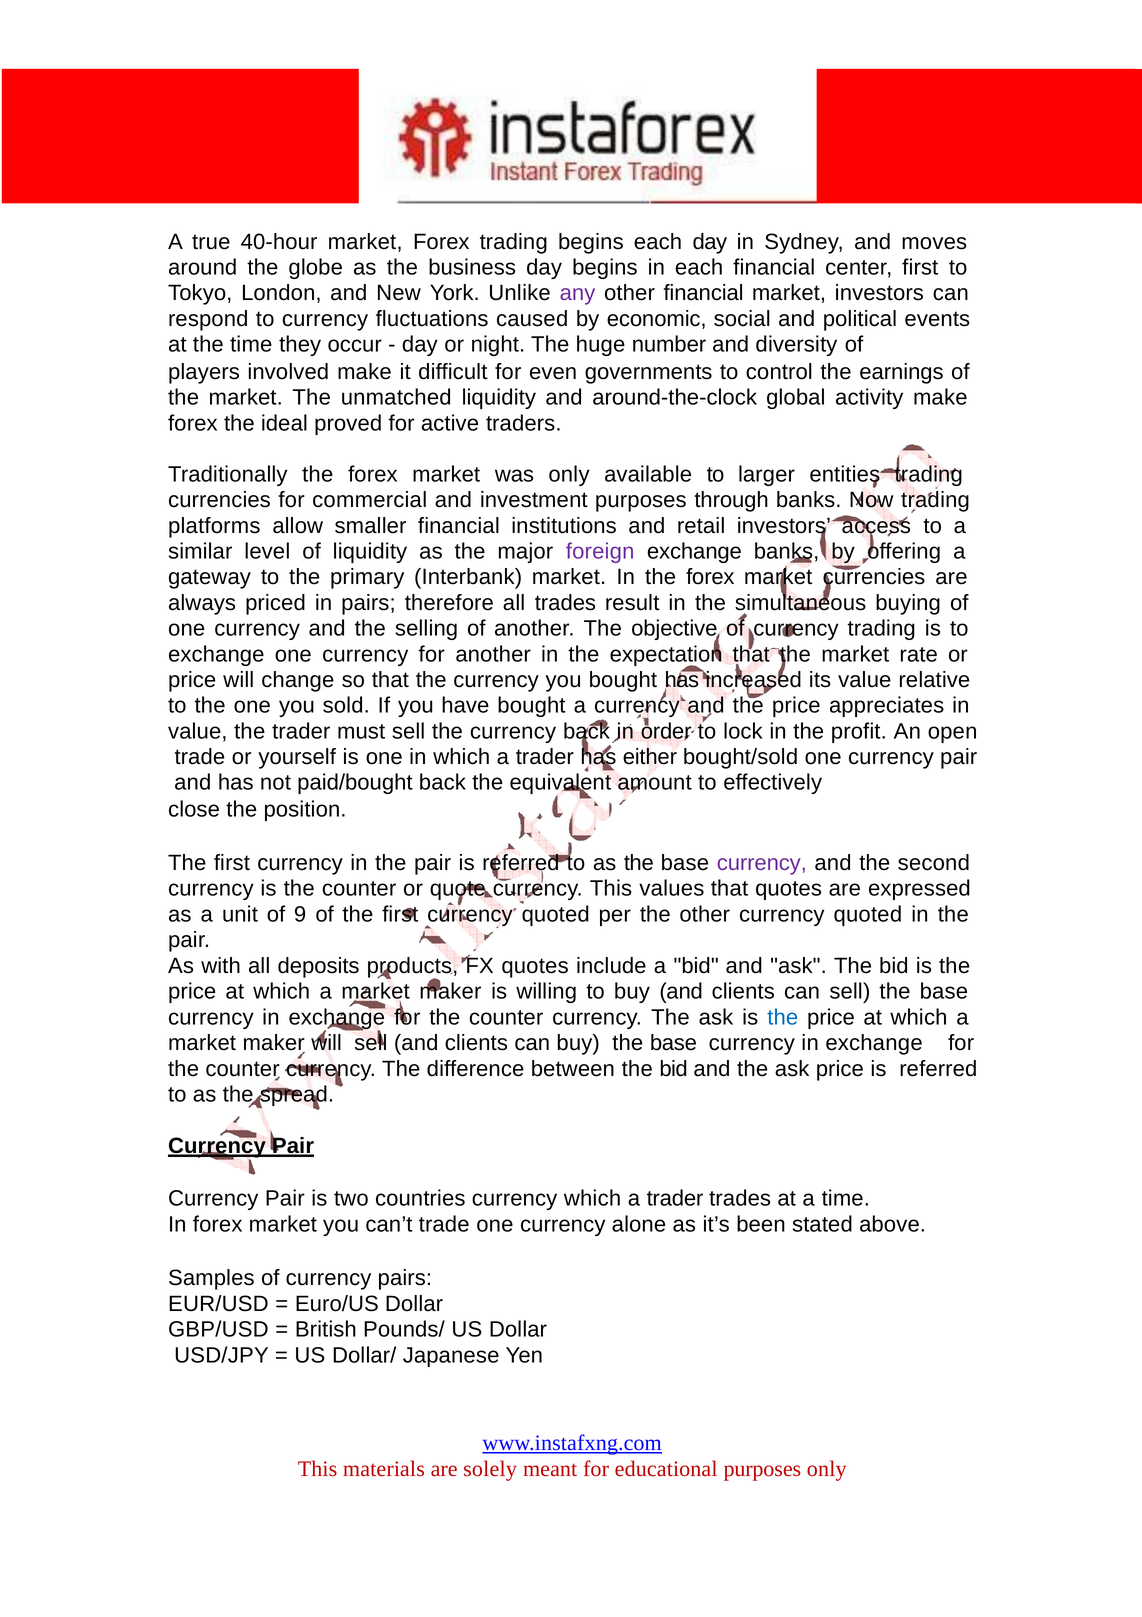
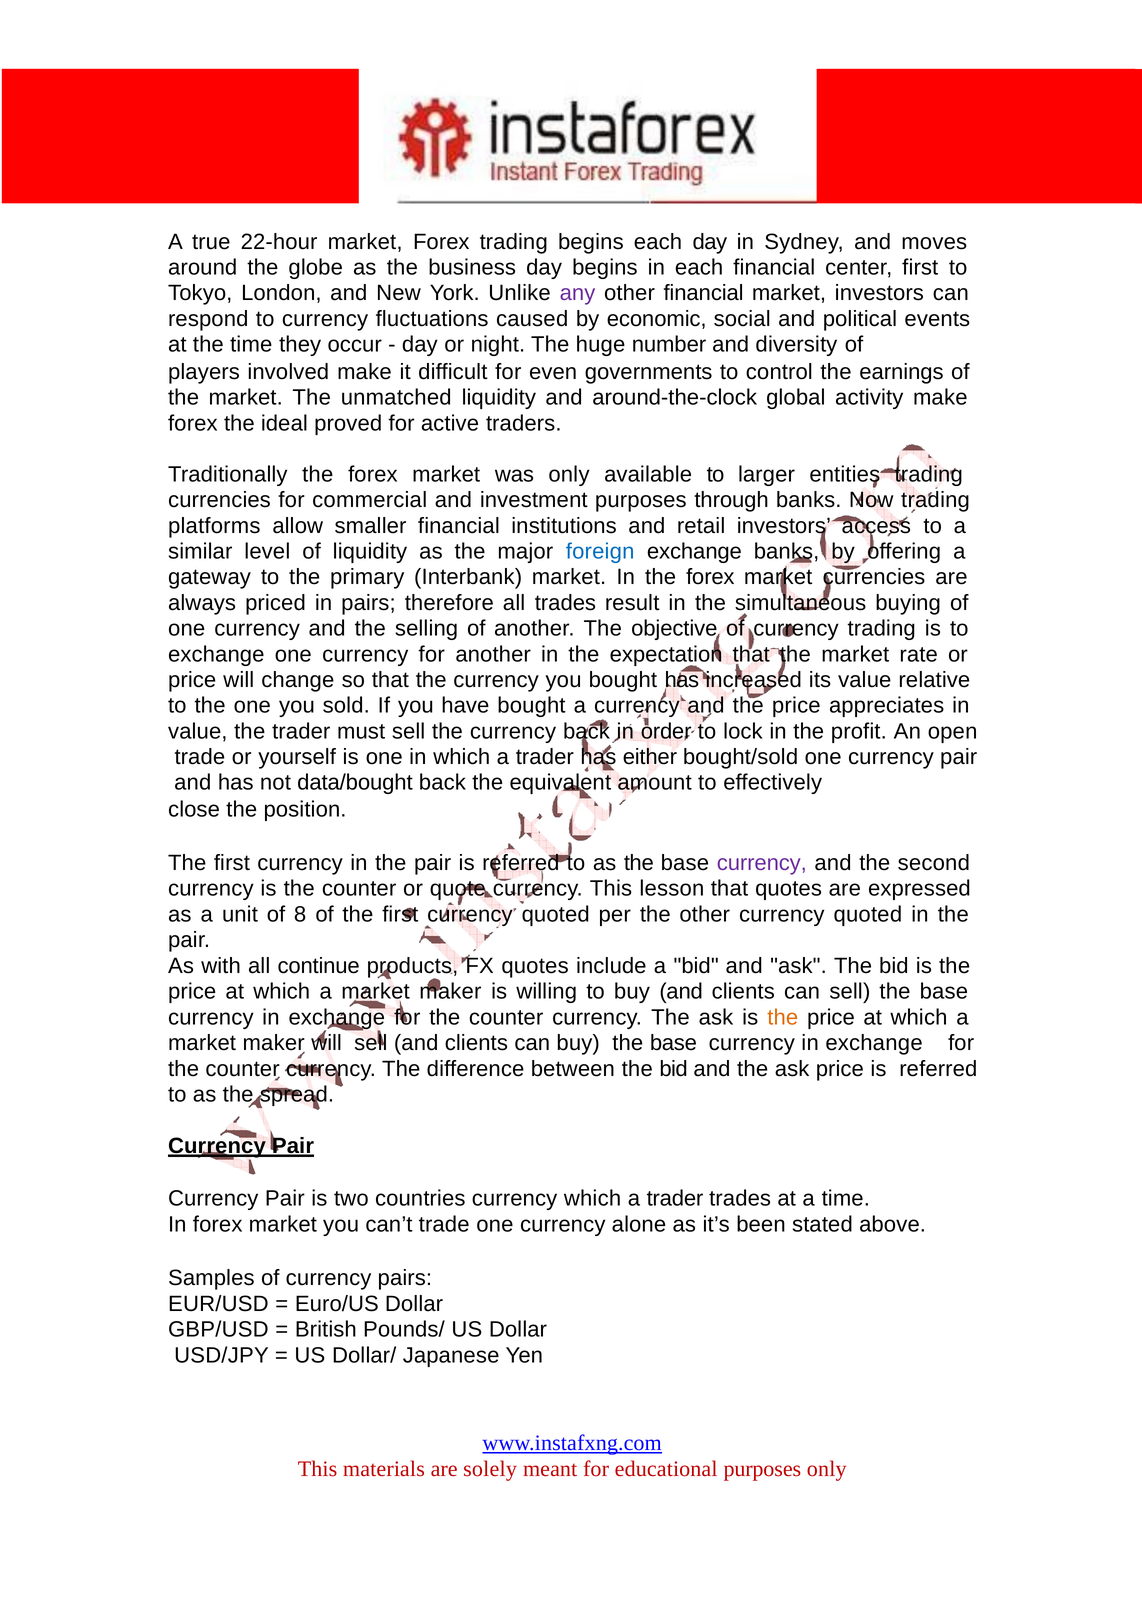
40-hour: 40-hour -> 22-hour
foreign colour: purple -> blue
paid/bought: paid/bought -> data/bought
values: values -> lesson
9: 9 -> 8
deposits: deposits -> continue
the at (783, 1017) colour: blue -> orange
